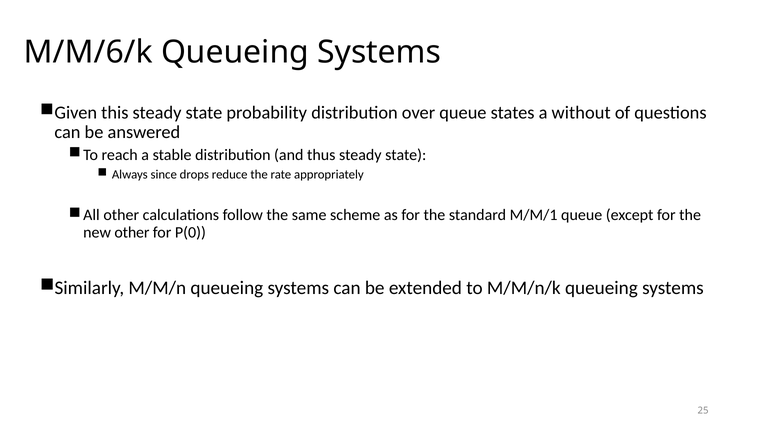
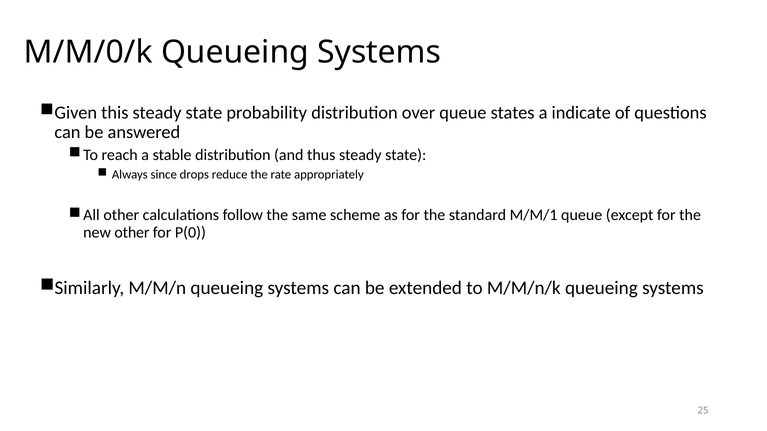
M/M/6/k: M/M/6/k -> M/M/0/k
without: without -> indicate
